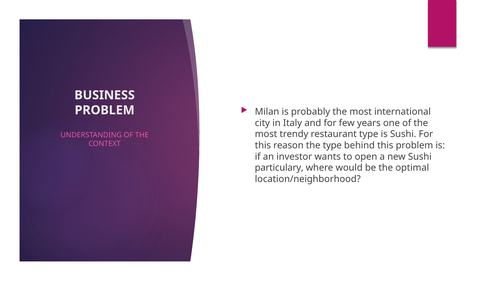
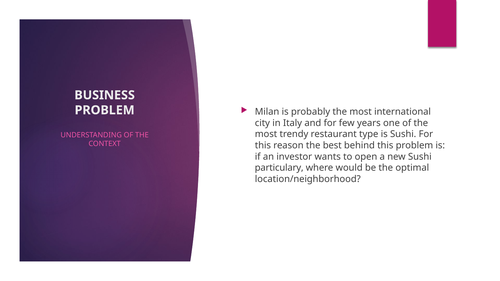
the type: type -> best
